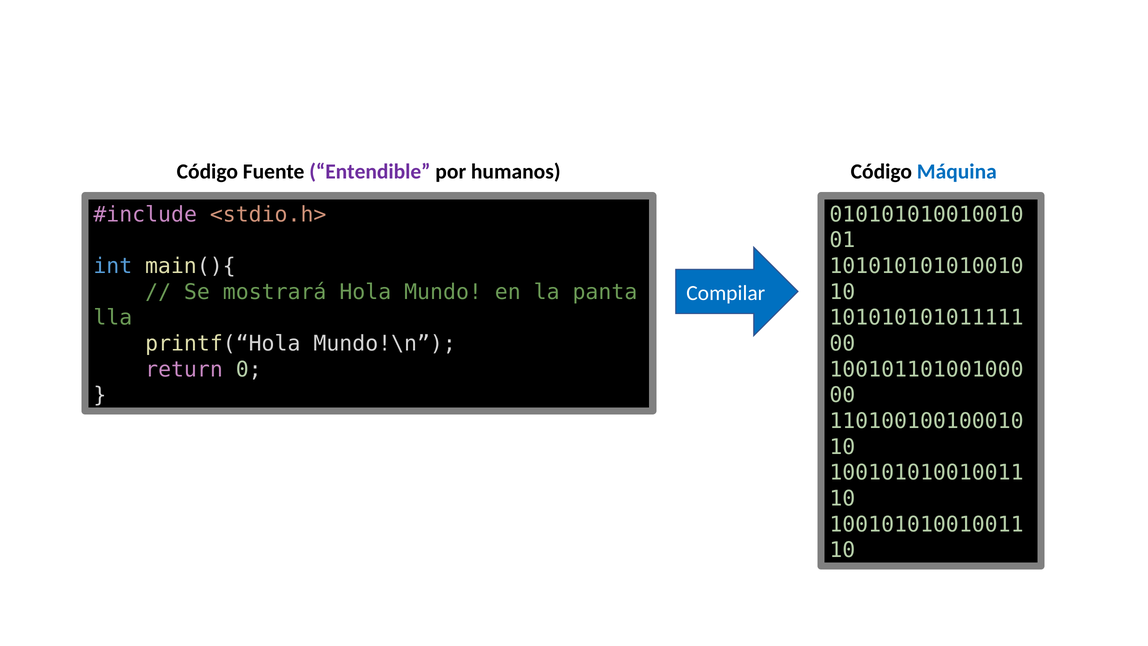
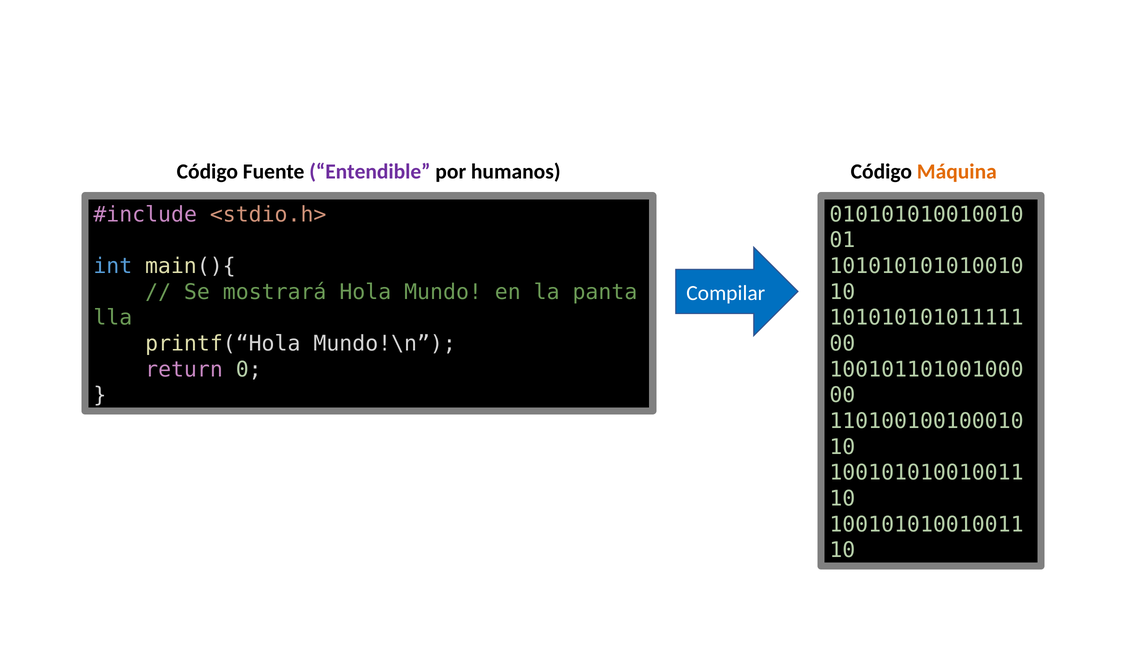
Máquina colour: blue -> orange
